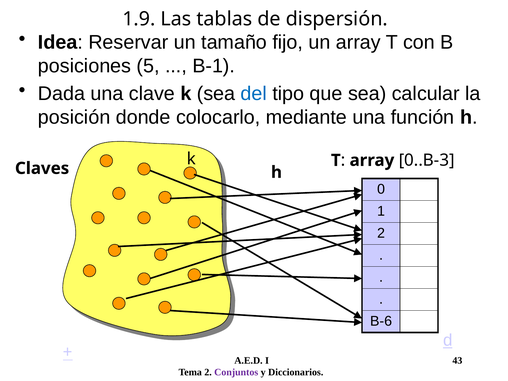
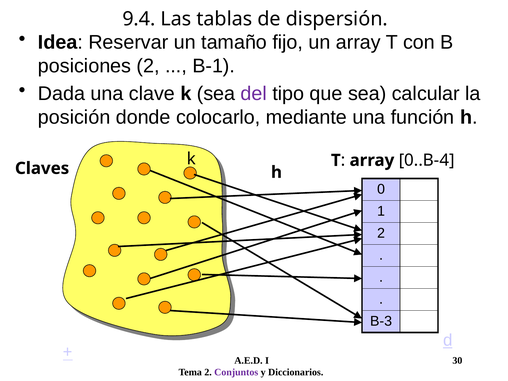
1.9: 1.9 -> 9.4
posiciones 5: 5 -> 2
del colour: blue -> purple
0..B-3: 0..B-3 -> 0..B-4
B-6: B-6 -> B-3
43: 43 -> 30
